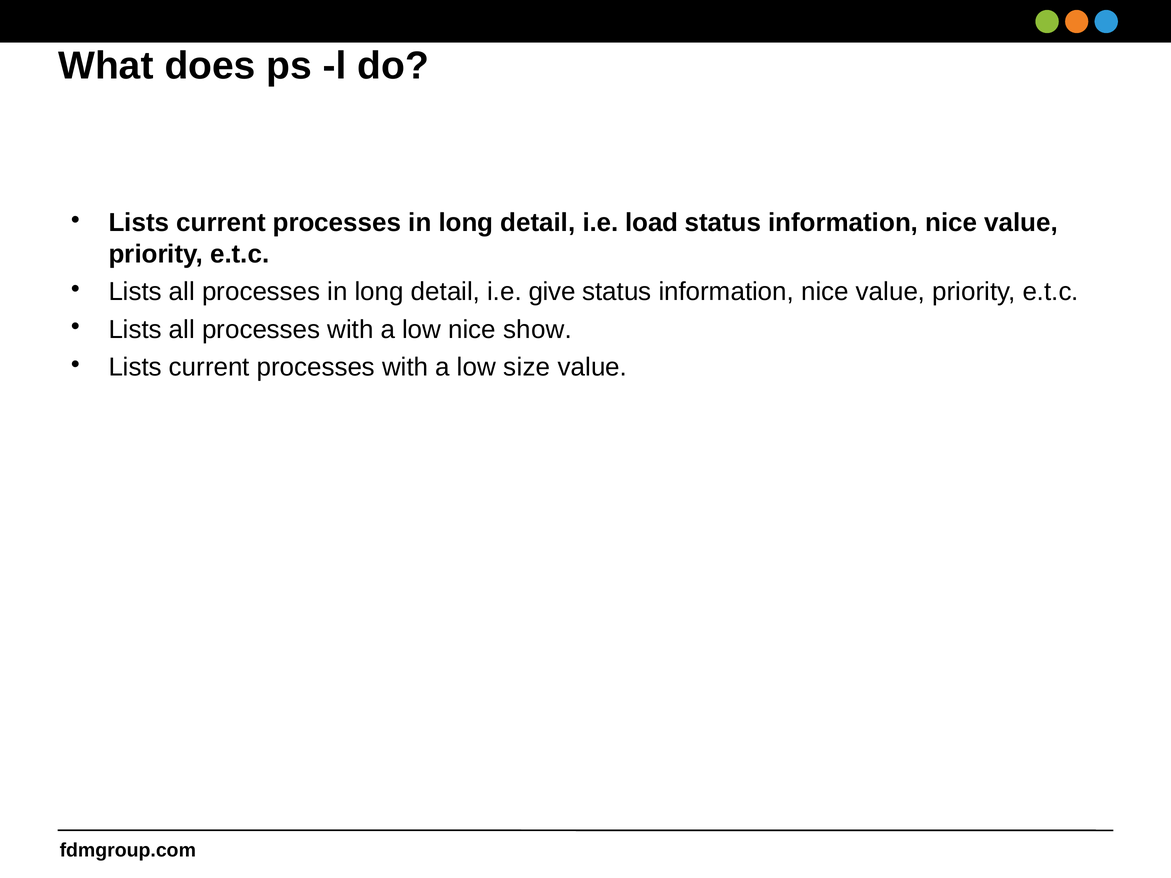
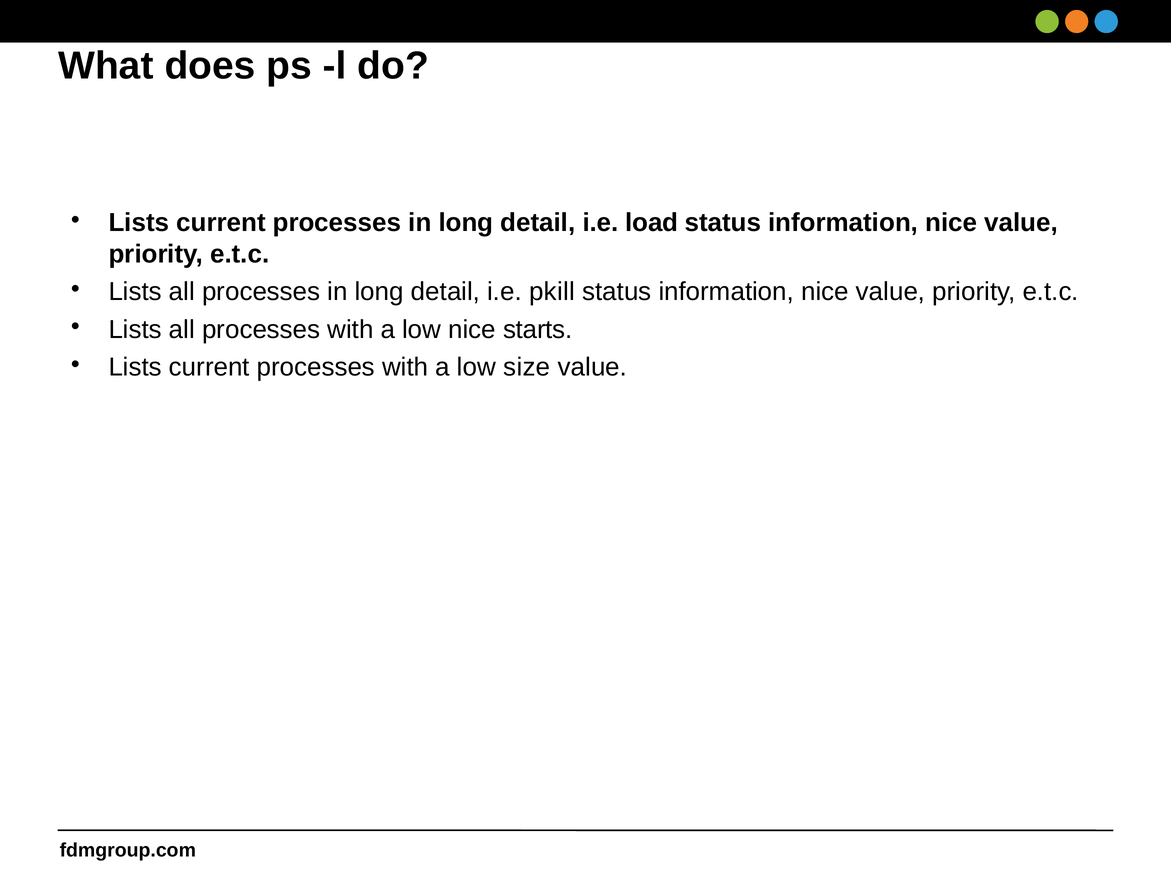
give: give -> pkill
show: show -> starts
